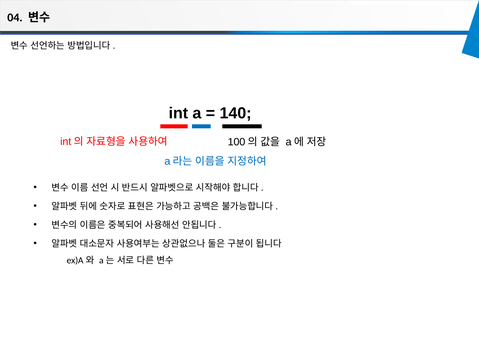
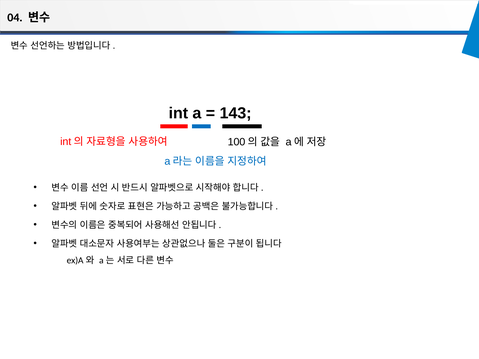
140: 140 -> 143
